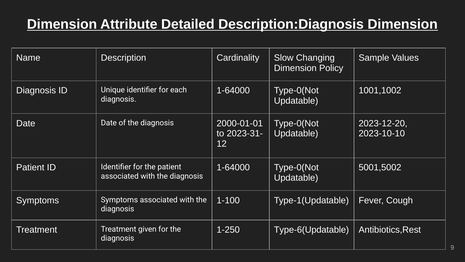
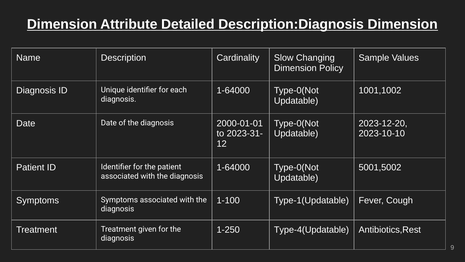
Type-6(Updatable: Type-6(Updatable -> Type-4(Updatable
